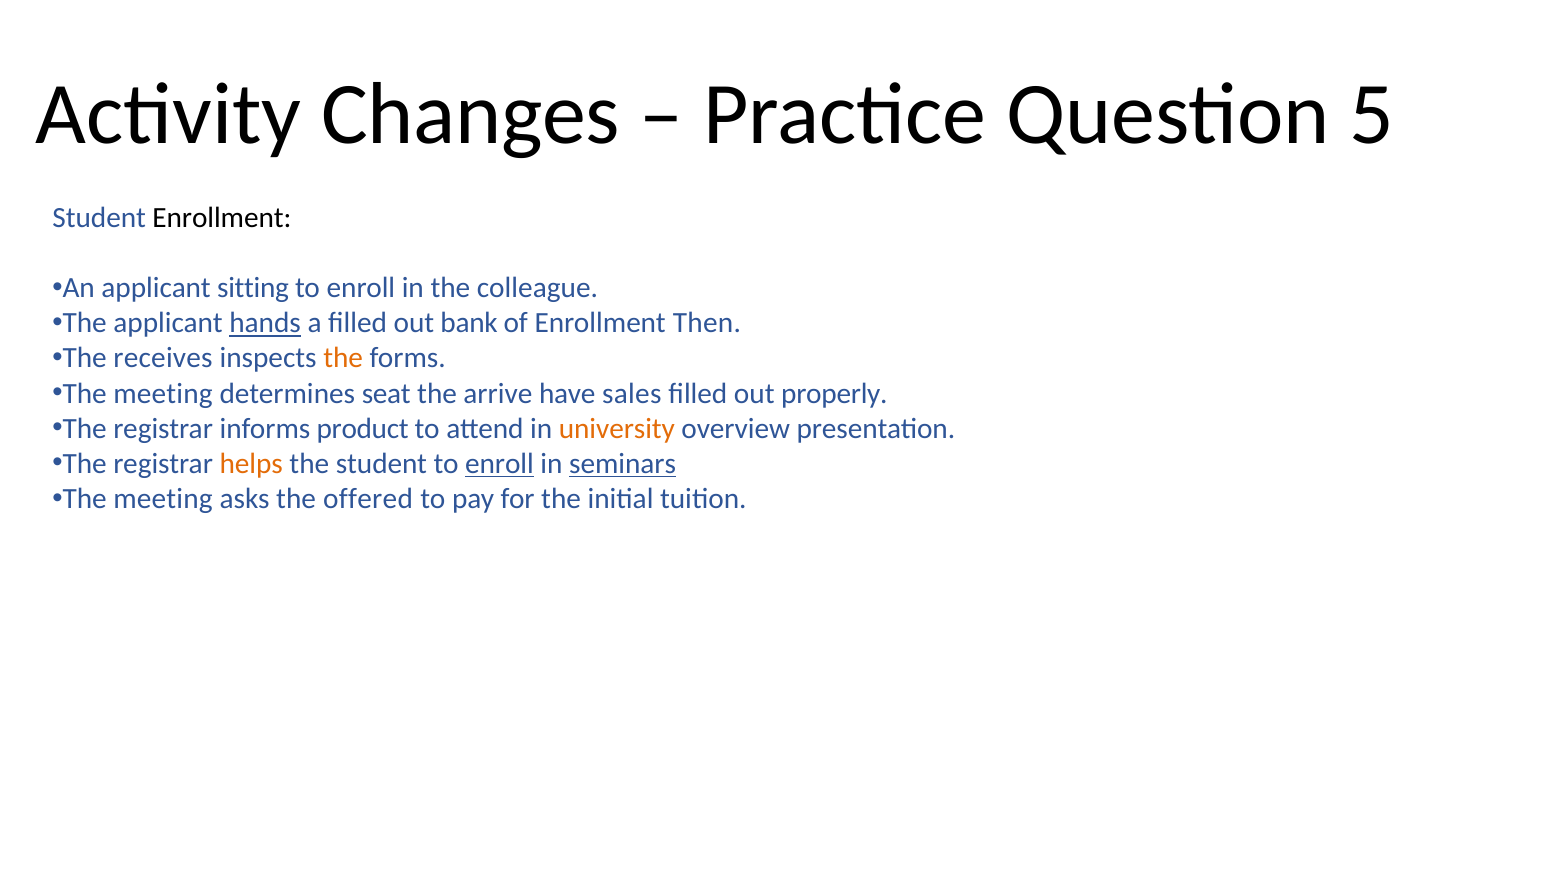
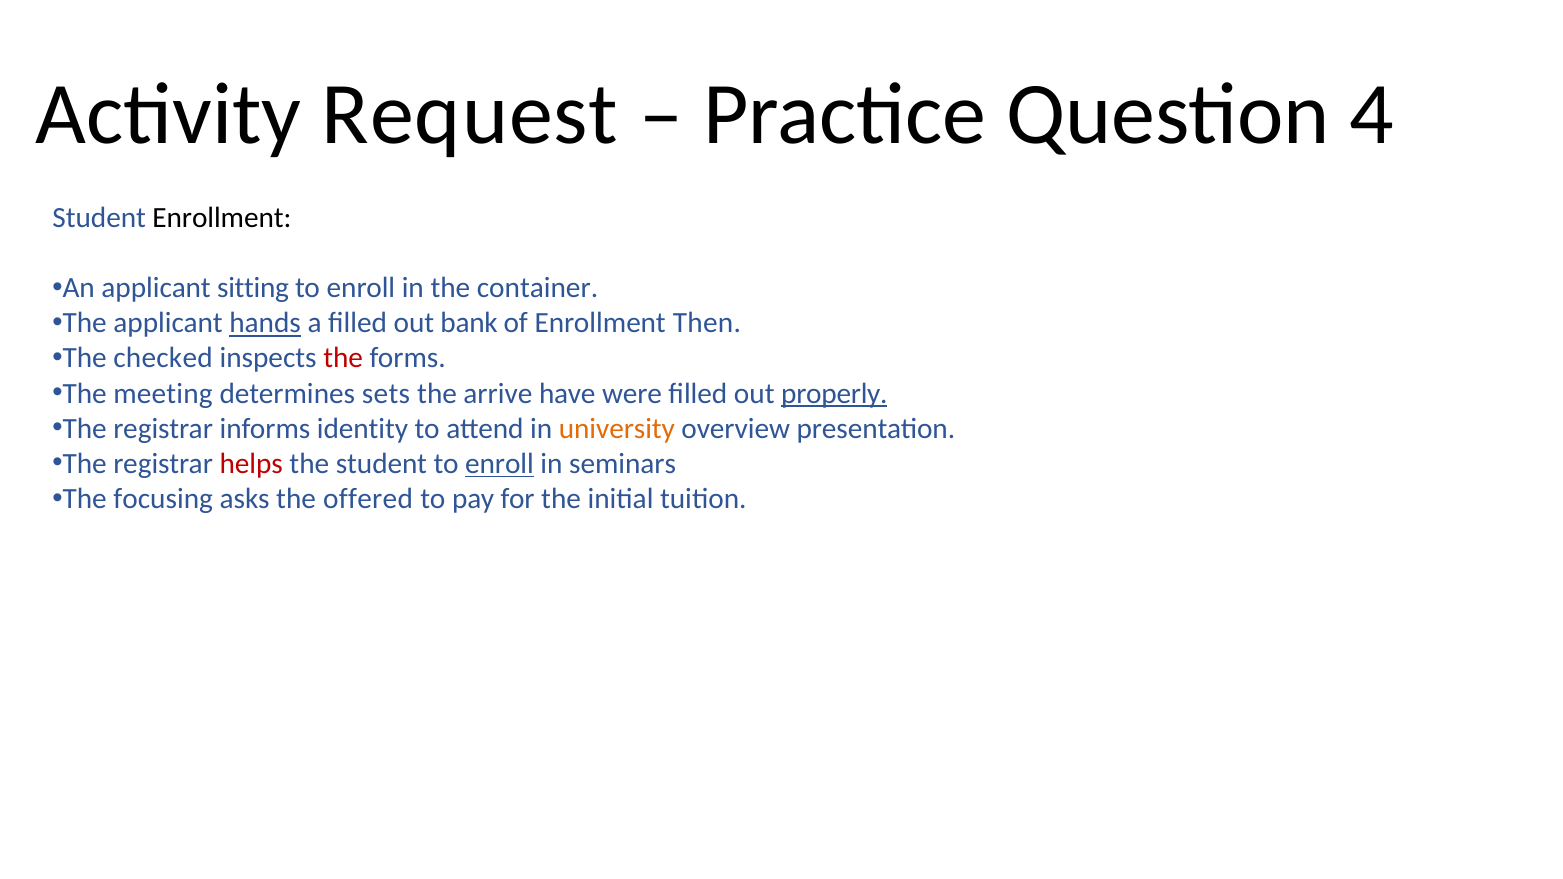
Changes: Changes -> Request
5: 5 -> 4
colleague: colleague -> container
receives: receives -> checked
the at (343, 358) colour: orange -> red
seat: seat -> sets
sales: sales -> were
properly underline: none -> present
product: product -> identity
helps colour: orange -> red
seminars underline: present -> none
meeting at (163, 499): meeting -> focusing
